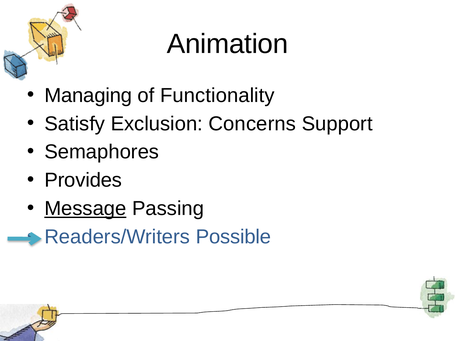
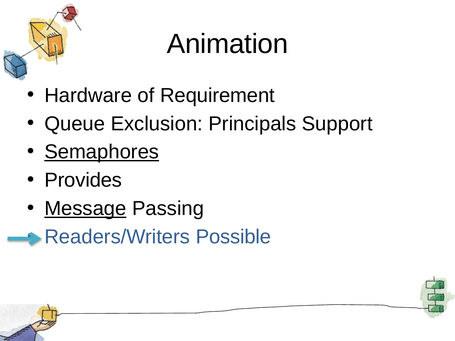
Managing: Managing -> Hardware
Functionality: Functionality -> Requirement
Satisfy: Satisfy -> Queue
Concerns: Concerns -> Principals
Semaphores underline: none -> present
